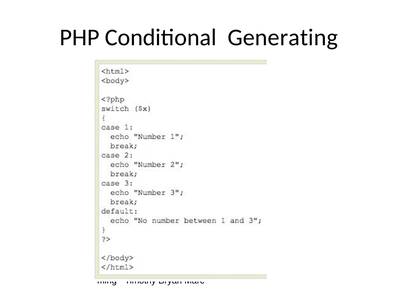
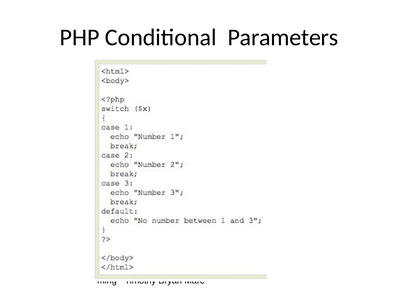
Generating: Generating -> Parameters
